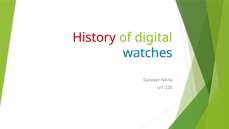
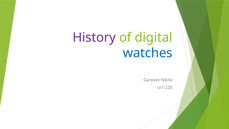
History colour: red -> purple
